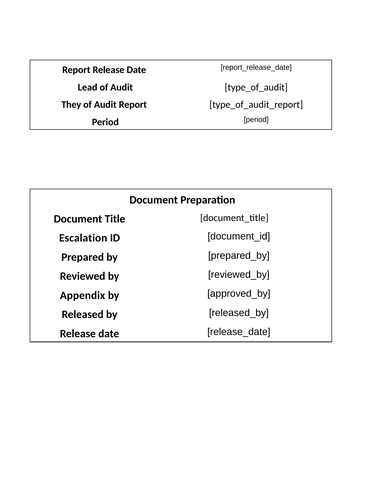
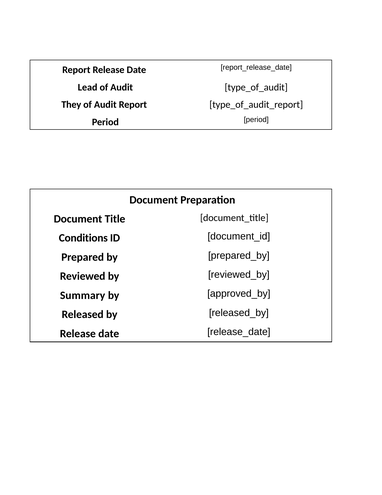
Escalation: Escalation -> Conditions
Appendix: Appendix -> Summary
